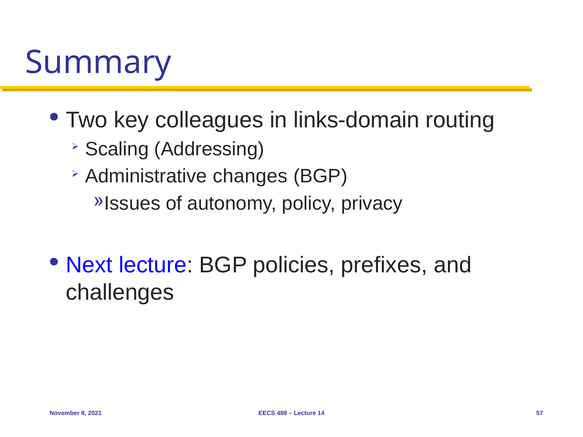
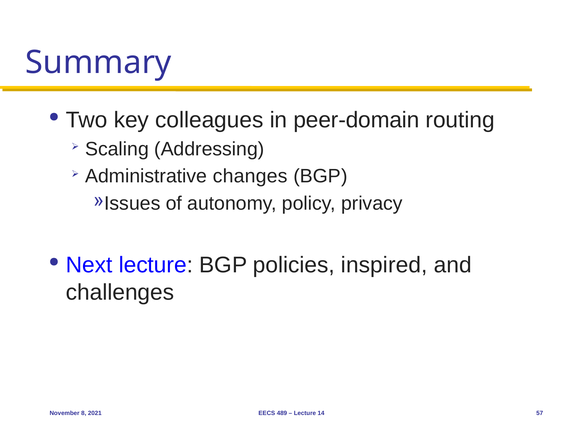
links-domain: links-domain -> peer-domain
prefixes: prefixes -> inspired
